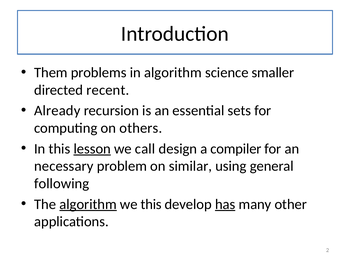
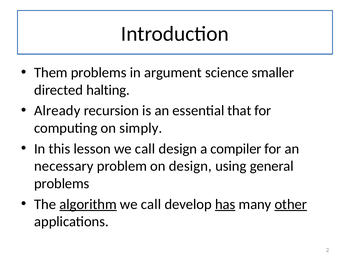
in algorithm: algorithm -> argument
recent: recent -> halting
sets: sets -> that
others: others -> simply
lesson underline: present -> none
on similar: similar -> design
following at (62, 184): following -> problems
this at (151, 205): this -> call
other underline: none -> present
